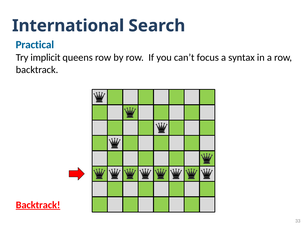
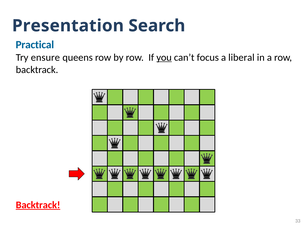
International: International -> Presentation
implicit: implicit -> ensure
you underline: none -> present
syntax: syntax -> liberal
